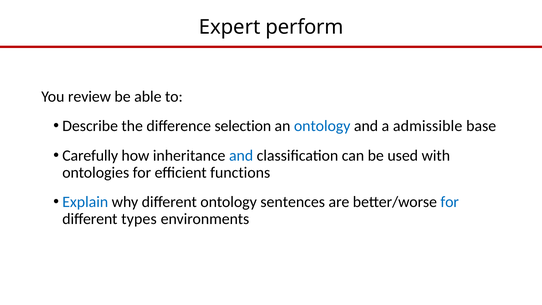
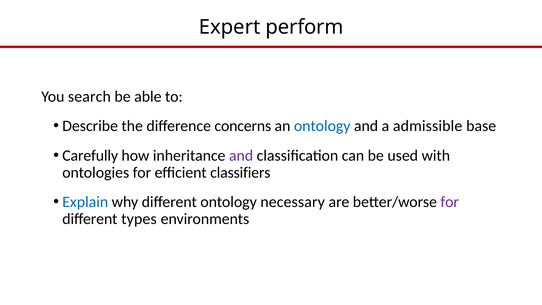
review: review -> search
selection: selection -> concerns
and at (241, 155) colour: blue -> purple
functions: functions -> classifiers
sentences: sentences -> necessary
for at (450, 202) colour: blue -> purple
